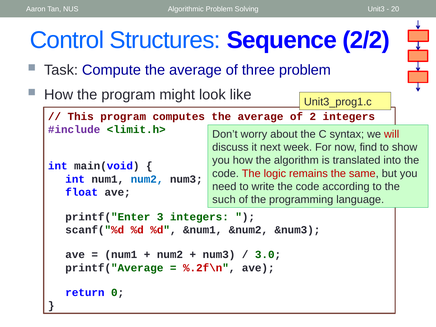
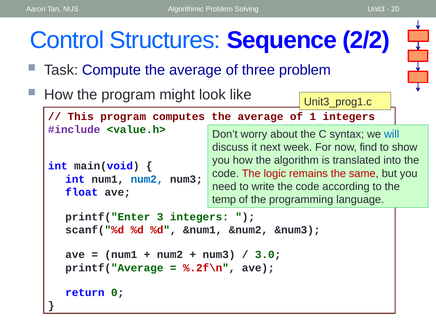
2: 2 -> 1
<limit.h>: <limit.h> -> <value.h>
will colour: red -> blue
such: such -> temp
